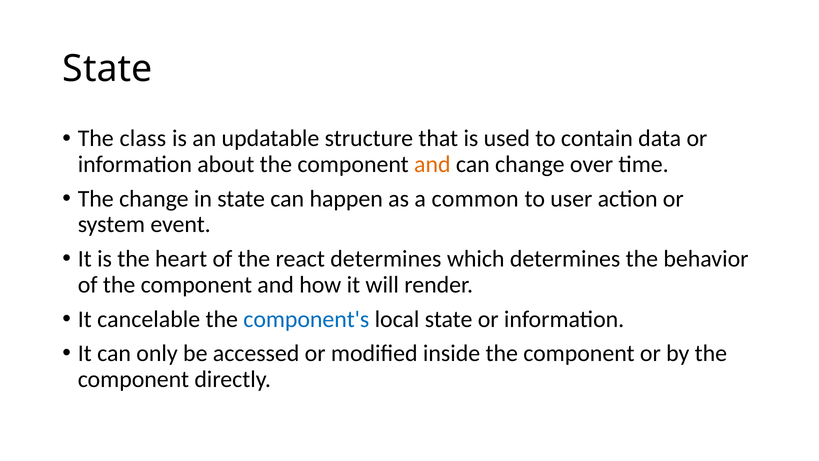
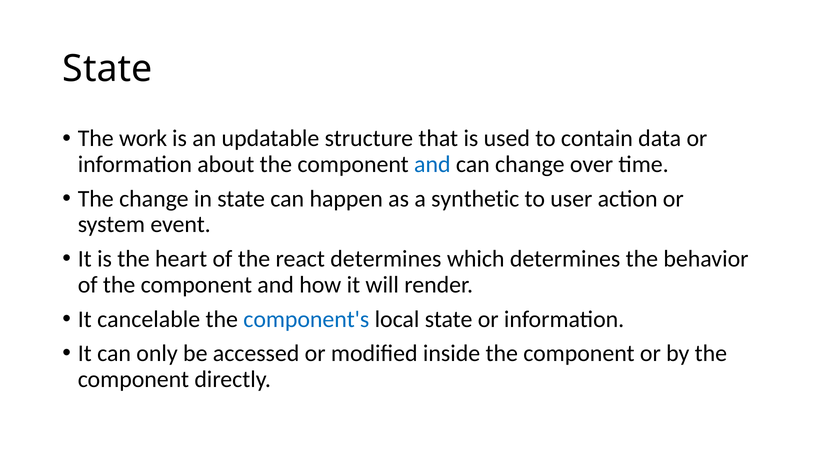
class: class -> work
and at (432, 164) colour: orange -> blue
common: common -> synthetic
